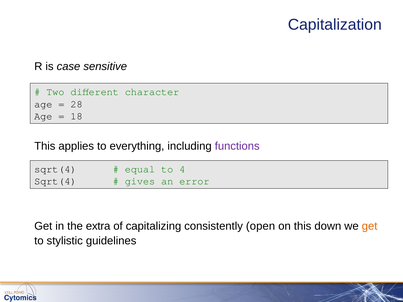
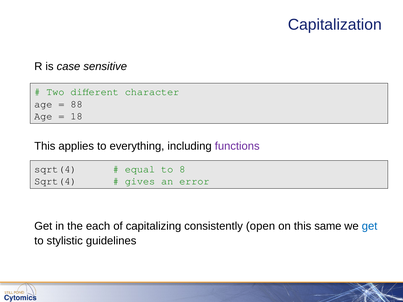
28: 28 -> 88
4: 4 -> 8
extra: extra -> each
down: down -> same
get at (370, 226) colour: orange -> blue
